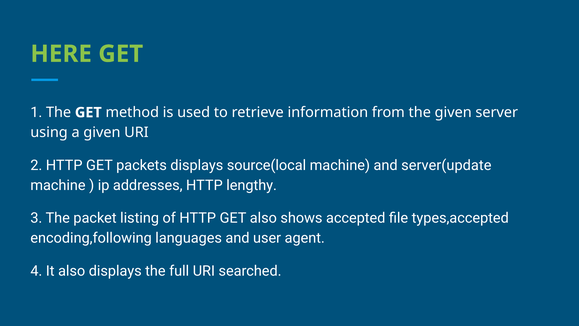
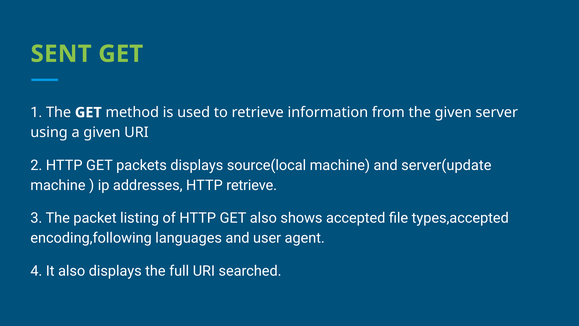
HERE: HERE -> SENT
HTTP lengthy: lengthy -> retrieve
